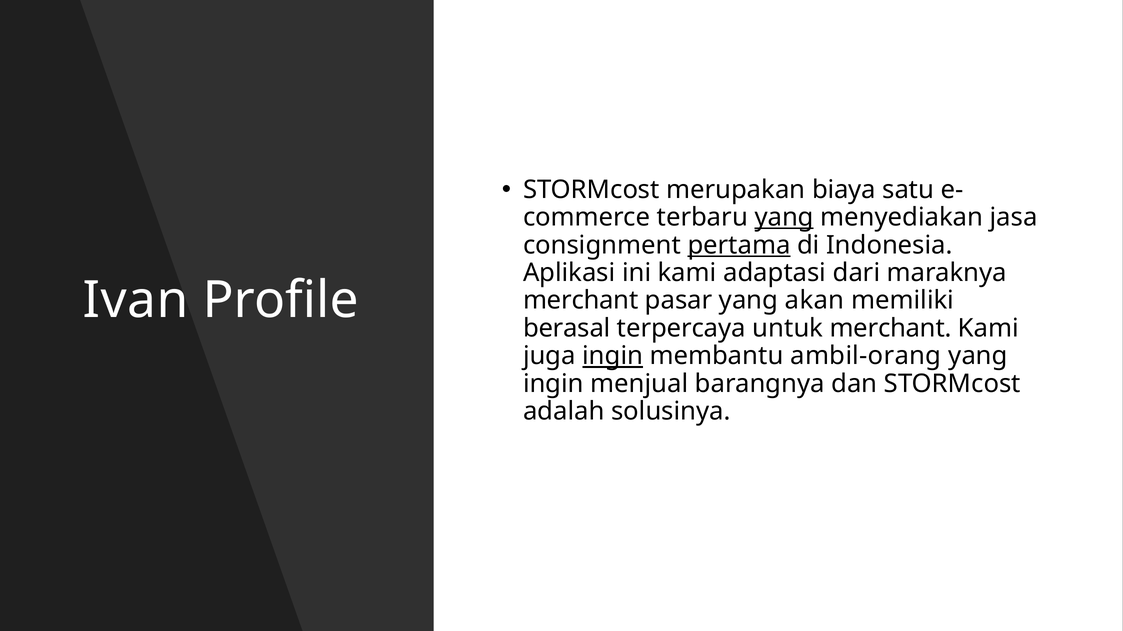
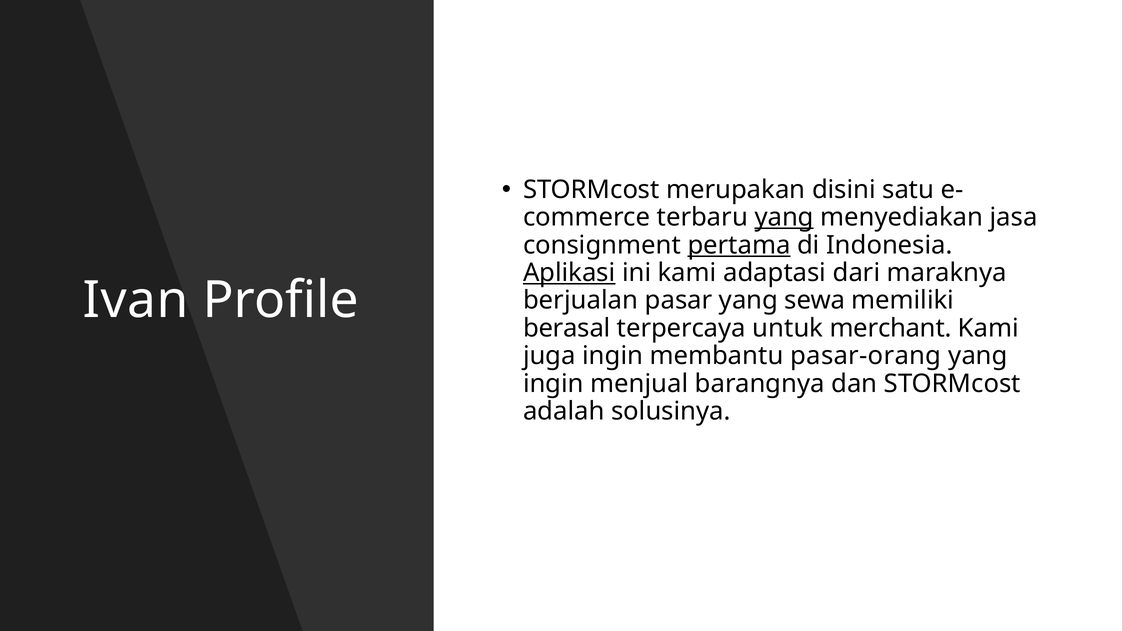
biaya: biaya -> disini
Aplikasi underline: none -> present
merchant at (581, 301): merchant -> berjualan
akan: akan -> sewa
ingin at (613, 356) underline: present -> none
ambil-orang: ambil-orang -> pasar-orang
